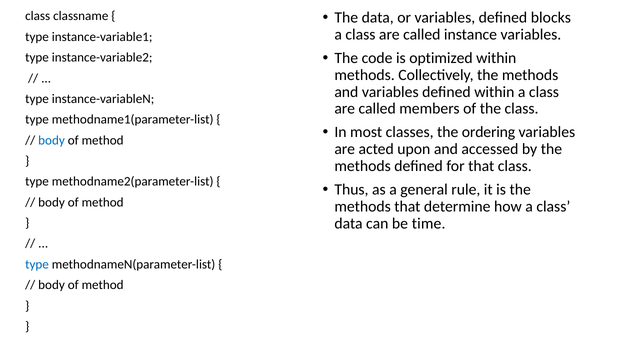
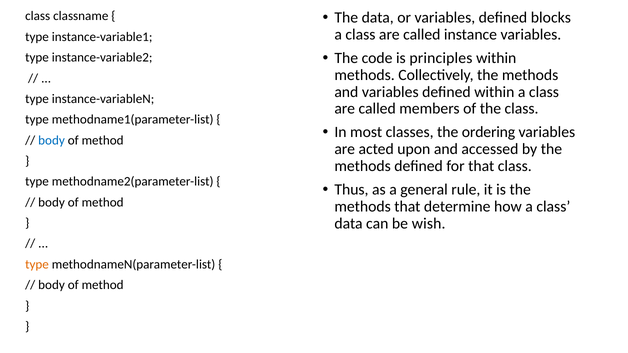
optimized: optimized -> principles
time: time -> wish
type at (37, 265) colour: blue -> orange
